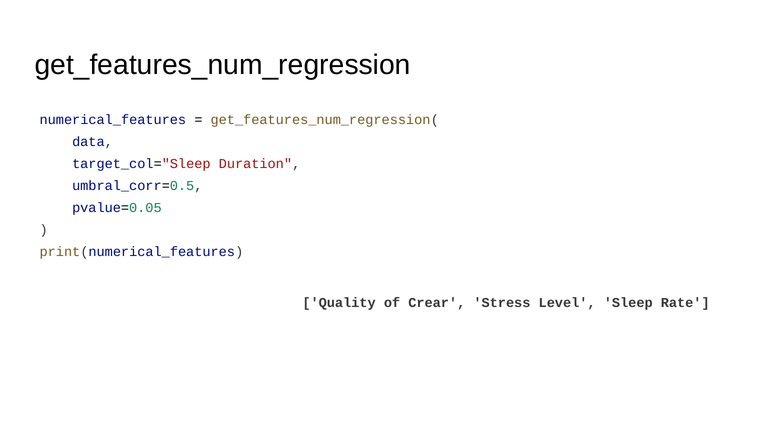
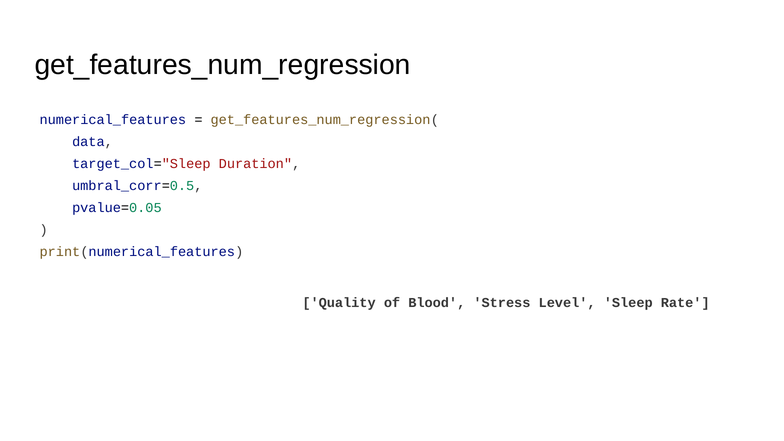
Crear: Crear -> Blood
